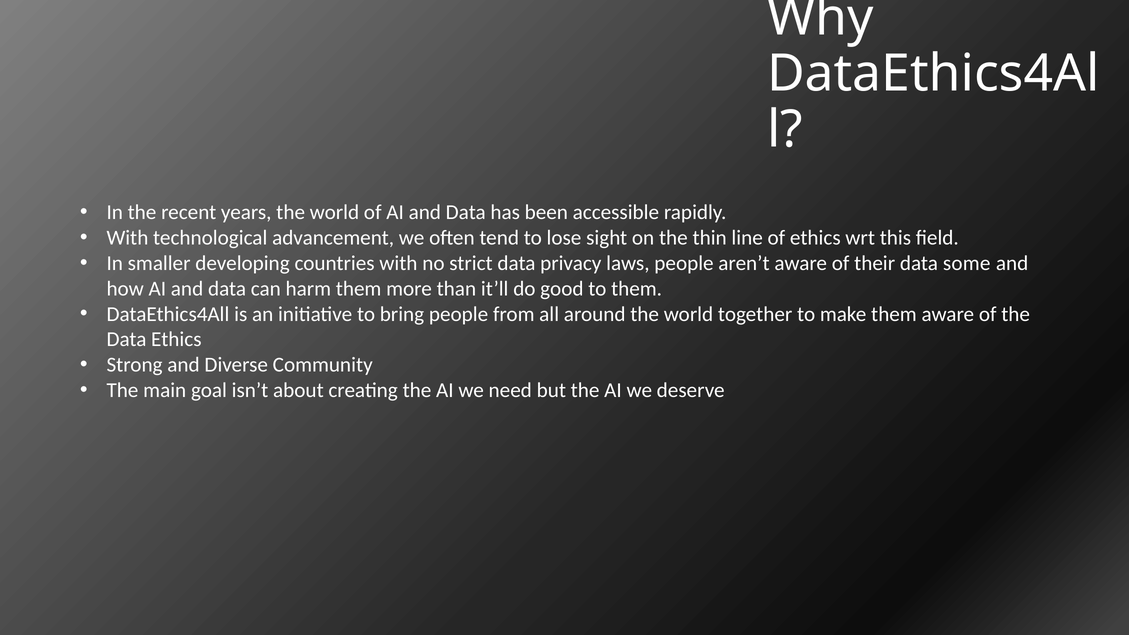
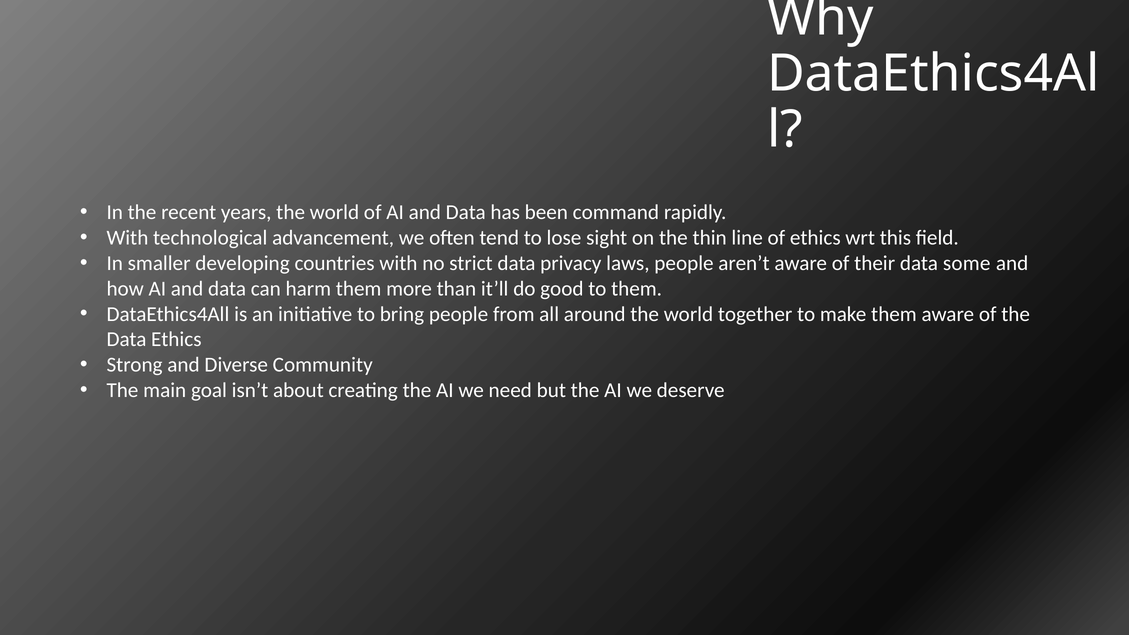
accessible: accessible -> command
